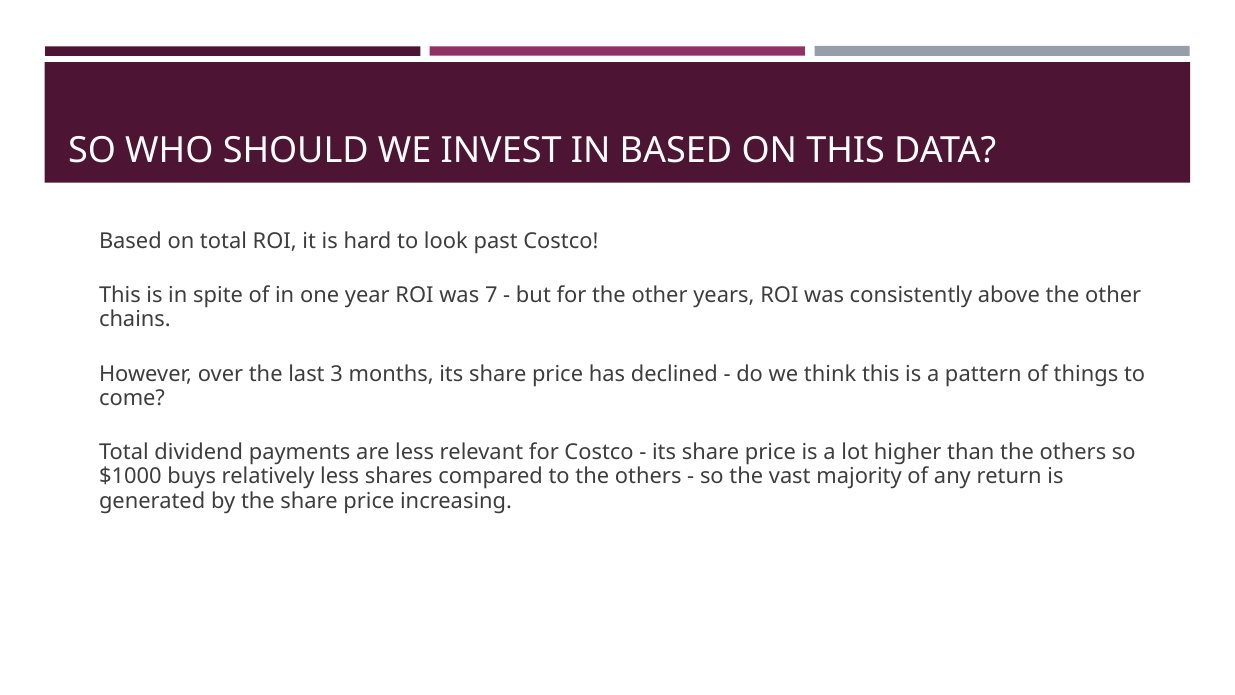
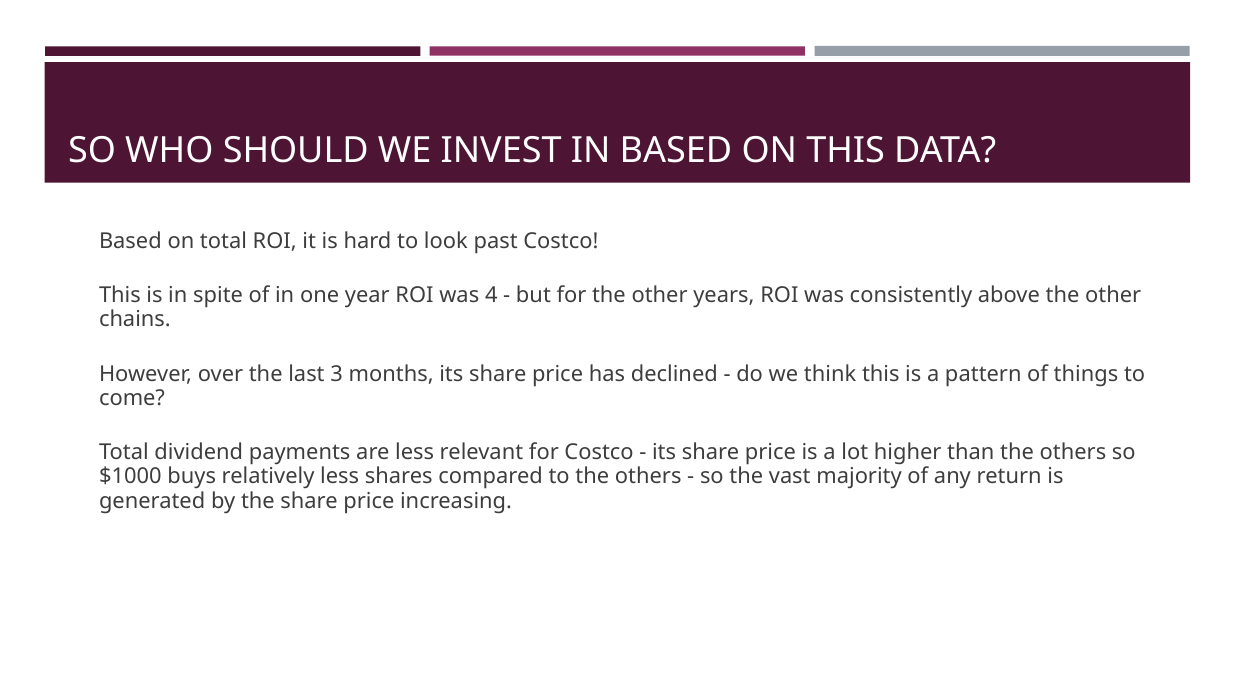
7: 7 -> 4
